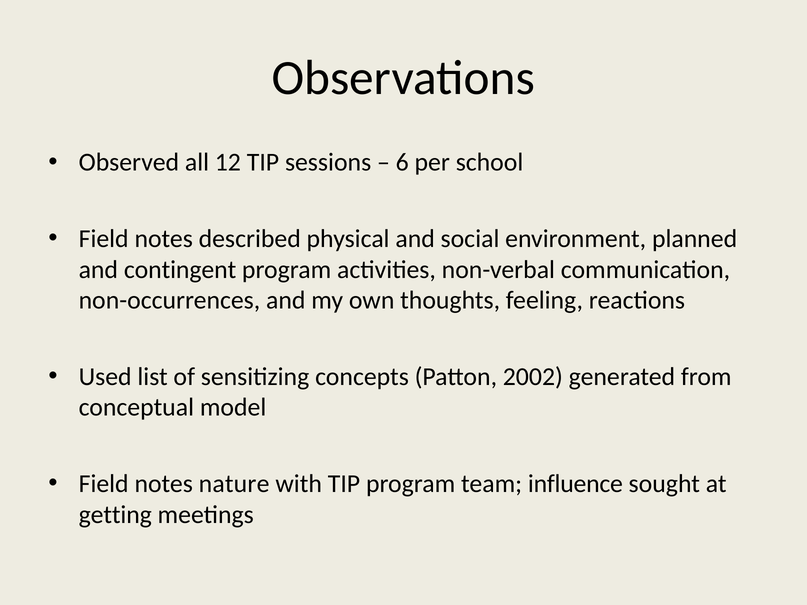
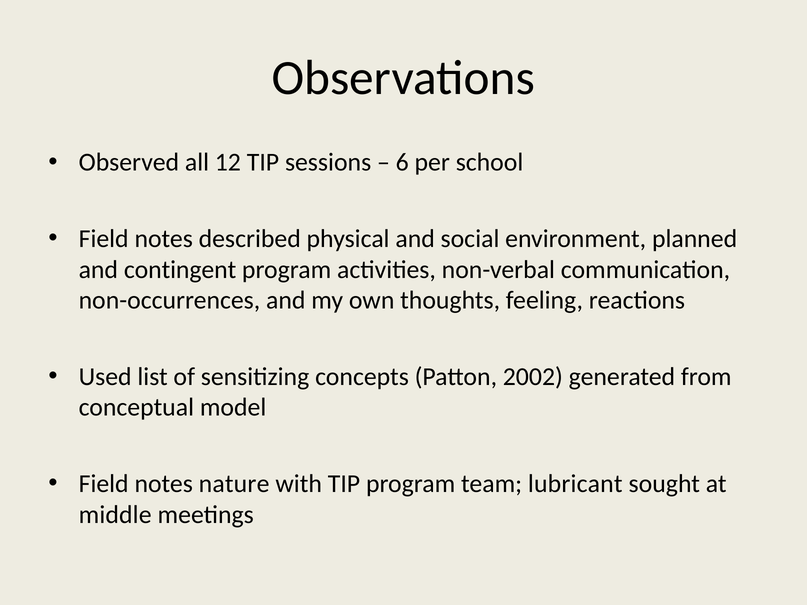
influence: influence -> lubricant
getting: getting -> middle
